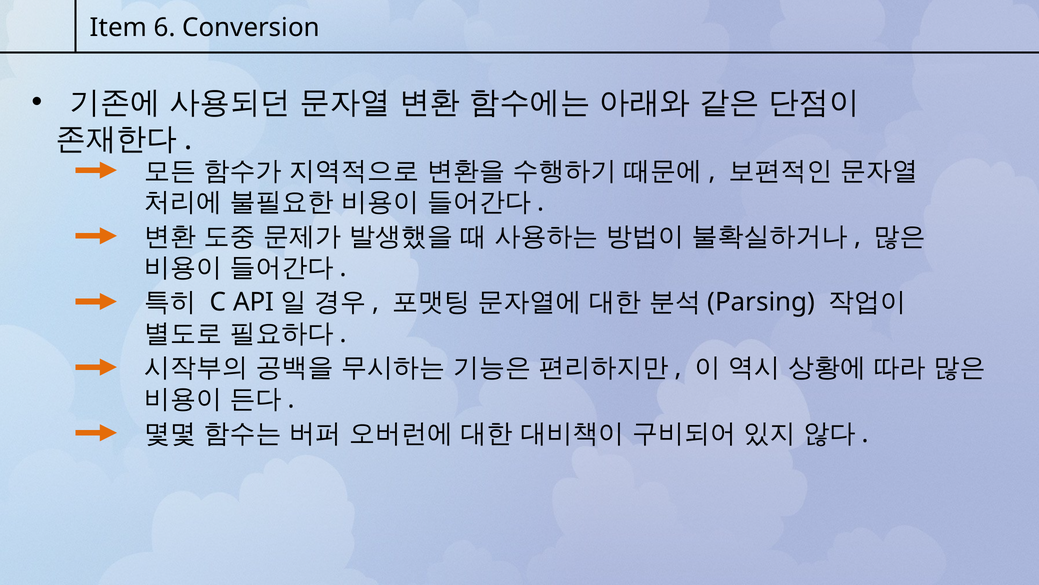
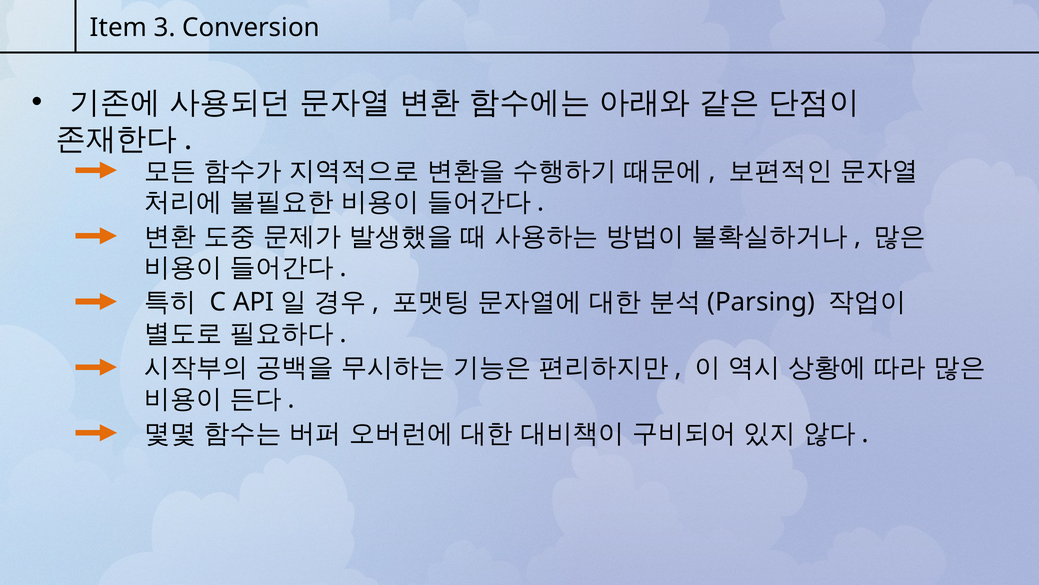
6: 6 -> 3
